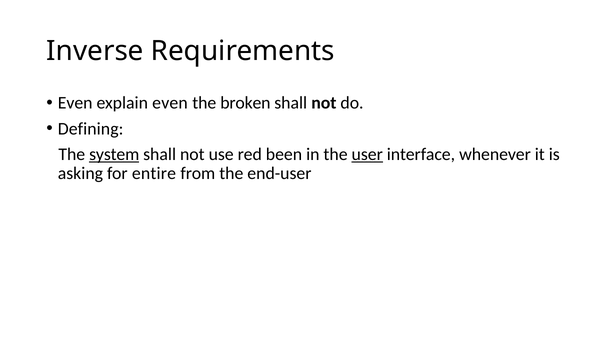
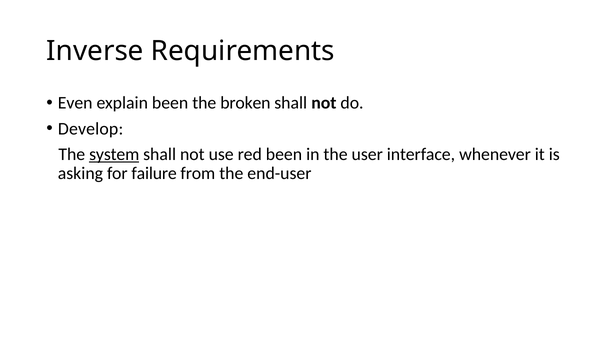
explain even: even -> been
Defining: Defining -> Develop
user underline: present -> none
entire: entire -> failure
